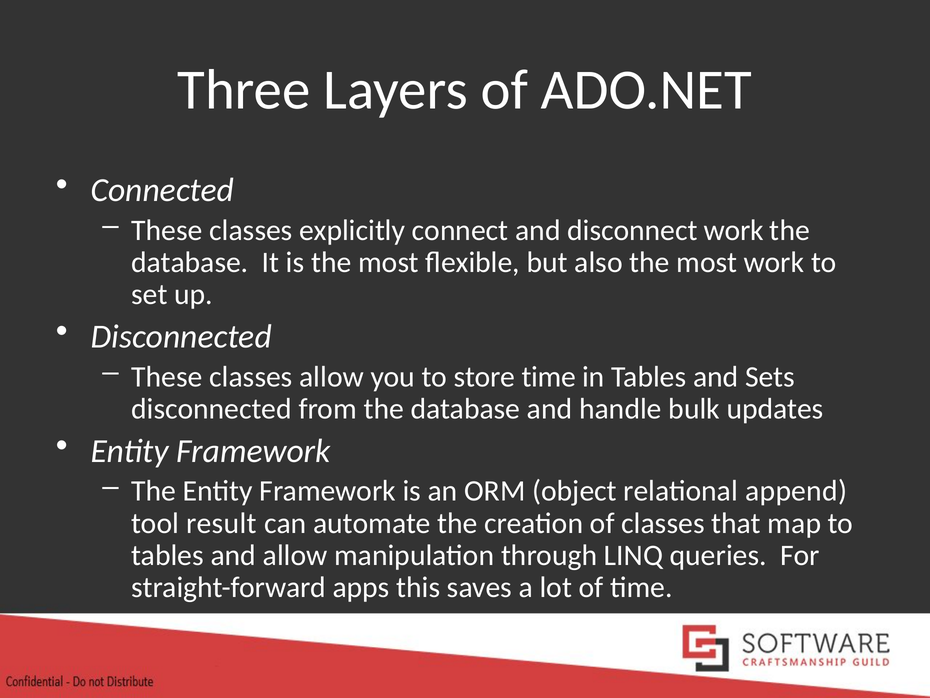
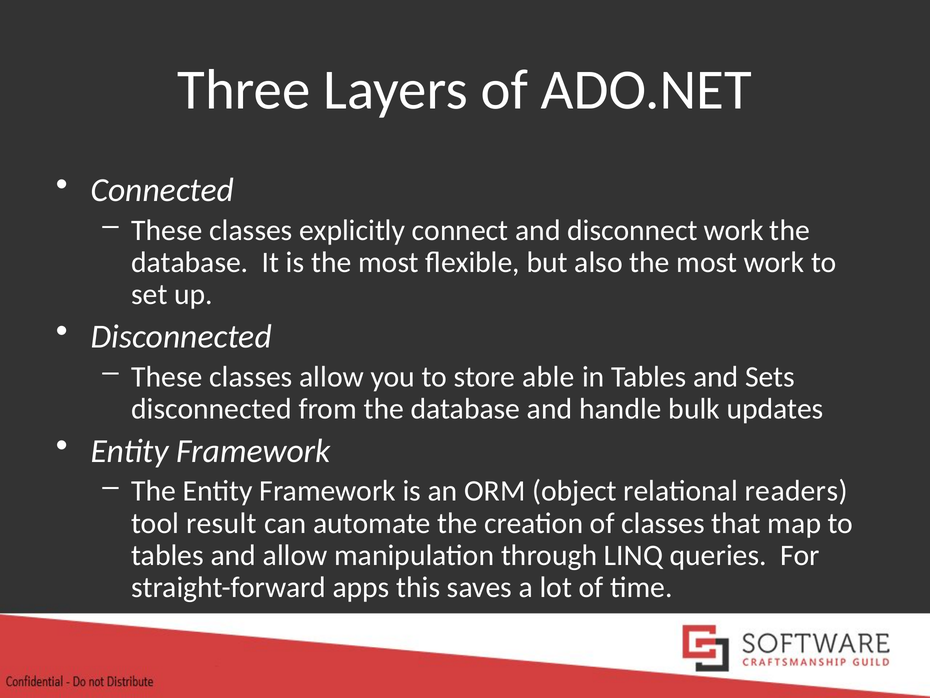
store time: time -> able
append: append -> readers
